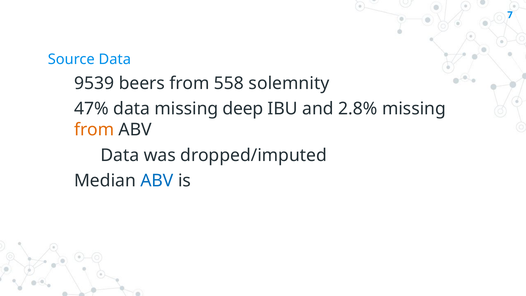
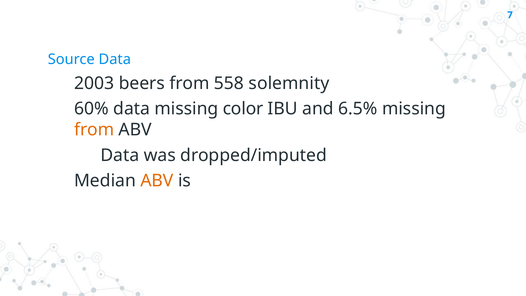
9539: 9539 -> 2003
47%: 47% -> 60%
deep: deep -> color
2.8%: 2.8% -> 6.5%
ABV at (157, 181) colour: blue -> orange
